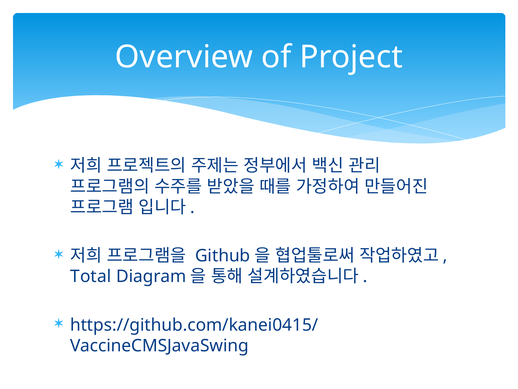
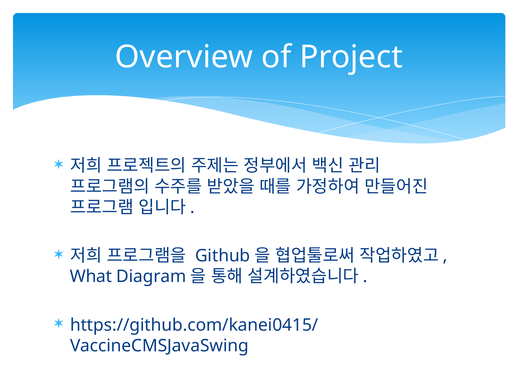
Total: Total -> What
